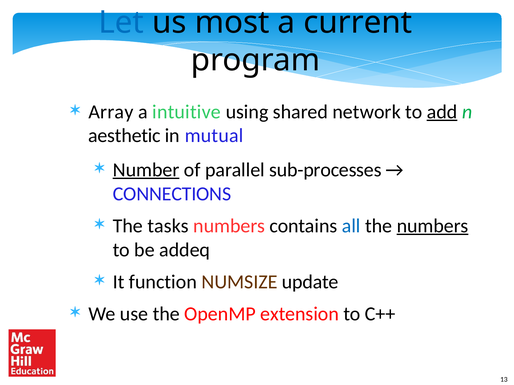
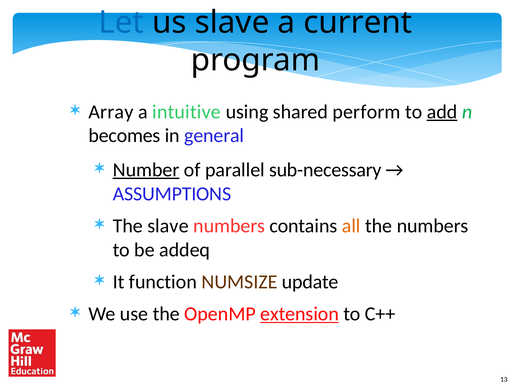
us most: most -> slave
network: network -> perform
aesthetic: aesthetic -> becomes
mutual: mutual -> general
sub-processes: sub-processes -> sub-necessary
CONNECTIONS: CONNECTIONS -> ASSUMPTIONS
The tasks: tasks -> slave
all colour: blue -> orange
numbers at (433, 226) underline: present -> none
extension underline: none -> present
